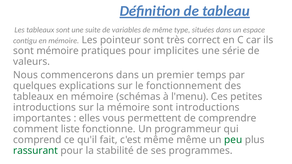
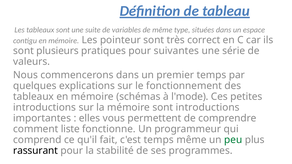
sont mémoire: mémoire -> plusieurs
implicites: implicites -> suivantes
l'menu: l'menu -> l'mode
c'est même: même -> temps
rassurant colour: green -> black
